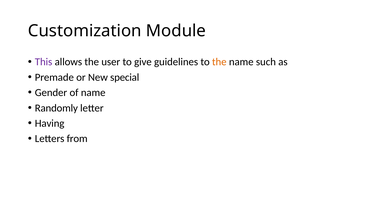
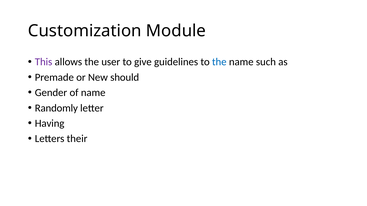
the at (219, 62) colour: orange -> blue
special: special -> should
from: from -> their
